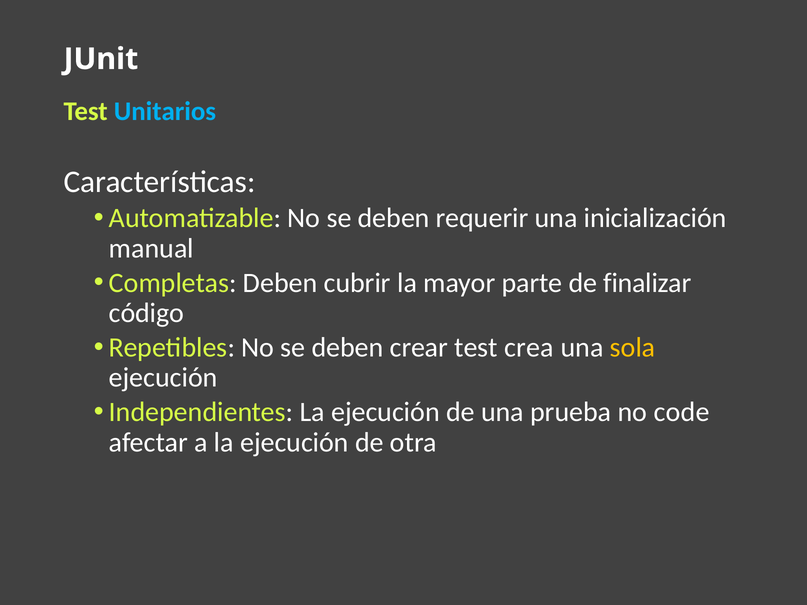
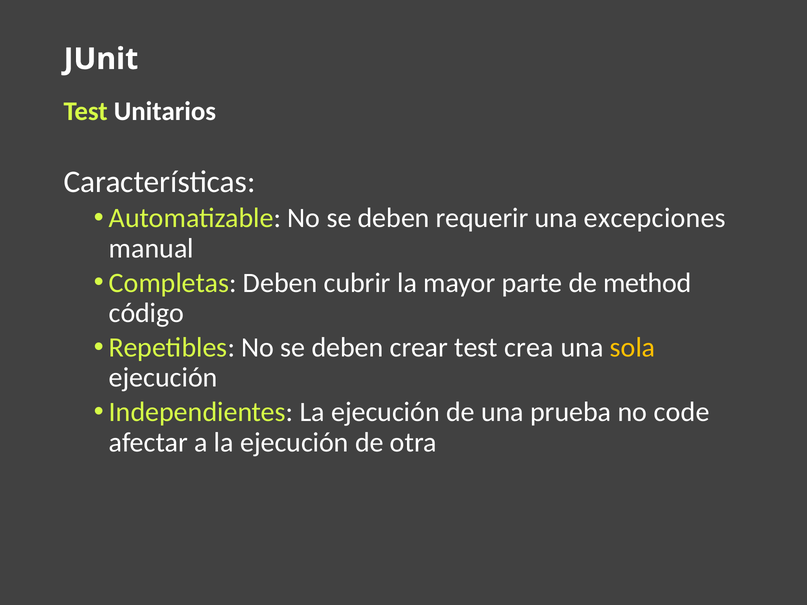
Unitarios colour: light blue -> white
inicialización: inicialización -> excepciones
finalizar: finalizar -> method
